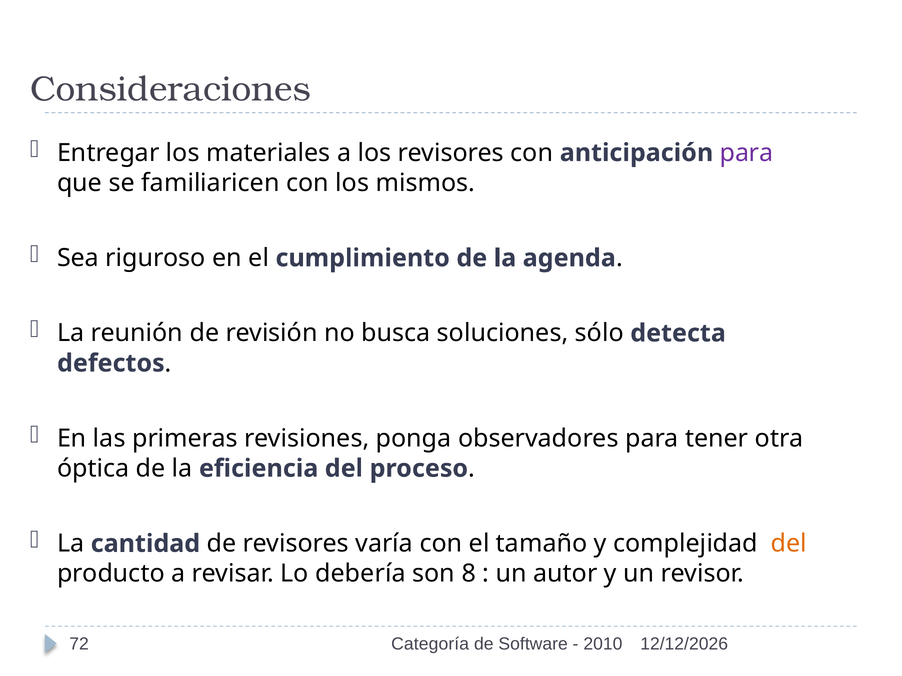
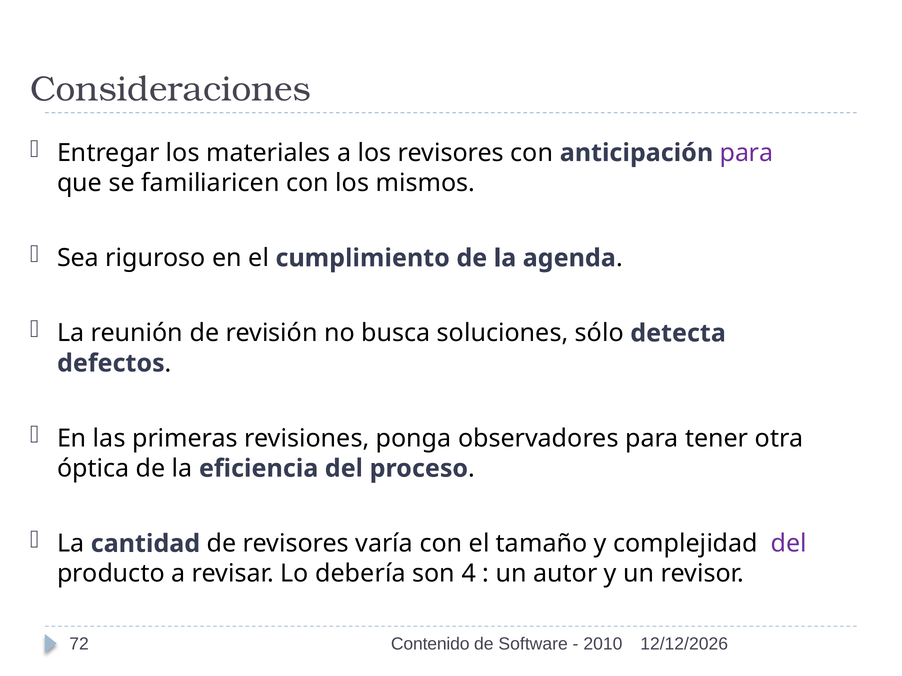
del at (789, 544) colour: orange -> purple
8: 8 -> 4
Categoría: Categoría -> Contenido
